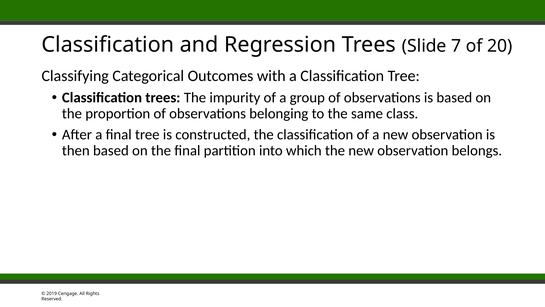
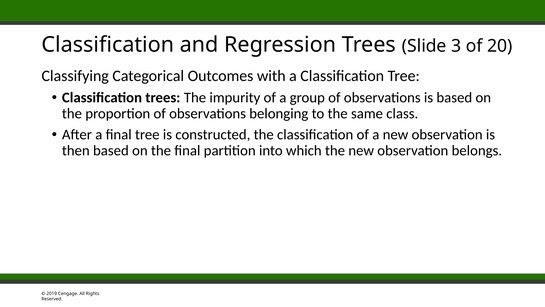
7: 7 -> 3
